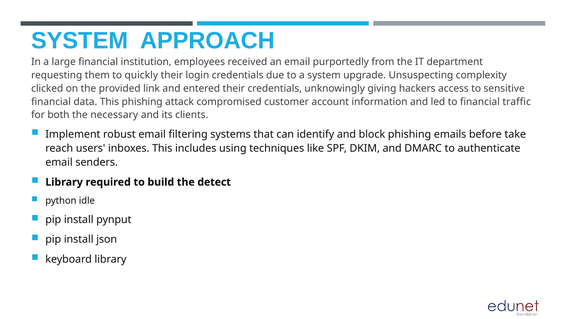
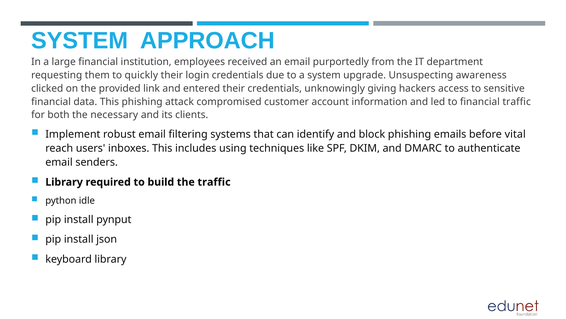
complexity: complexity -> awareness
take: take -> vital
the detect: detect -> traffic
